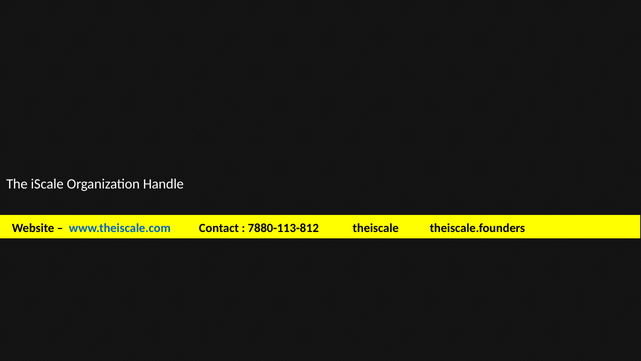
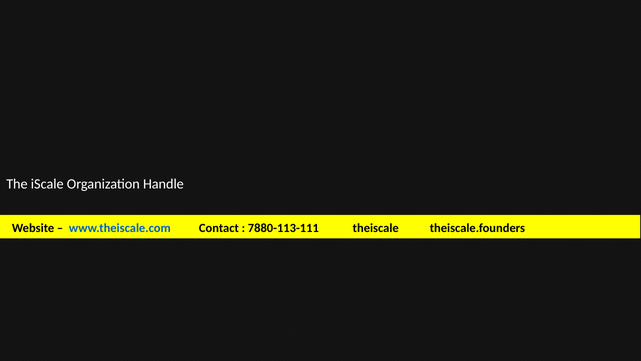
7880-113-812: 7880-113-812 -> 7880-113-111
